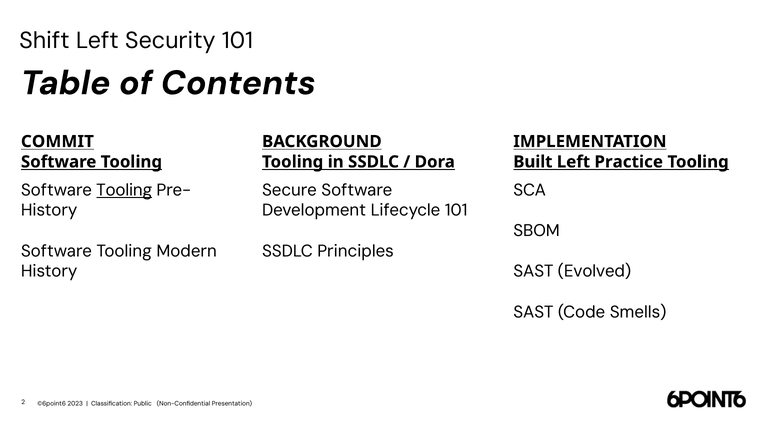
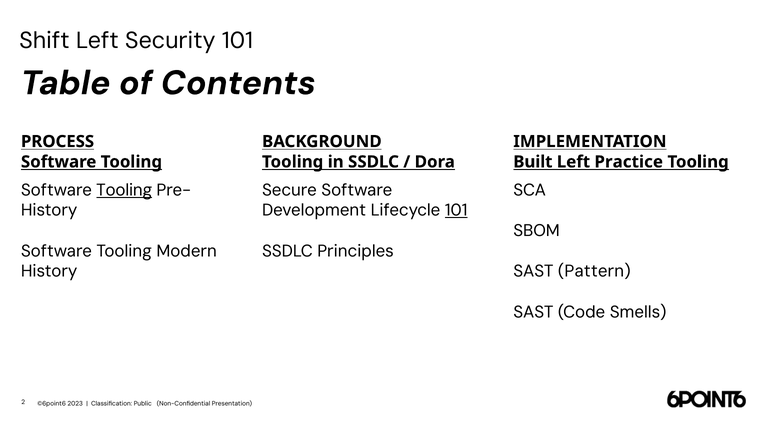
COMMIT: COMMIT -> PROCESS
101 at (456, 210) underline: none -> present
Evolved: Evolved -> Pattern
